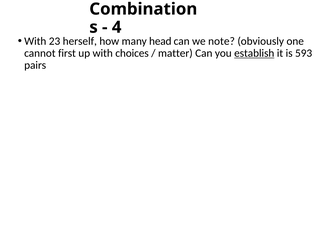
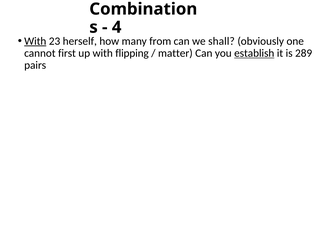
With at (35, 41) underline: none -> present
head: head -> from
note: note -> shall
choices: choices -> flipping
593: 593 -> 289
